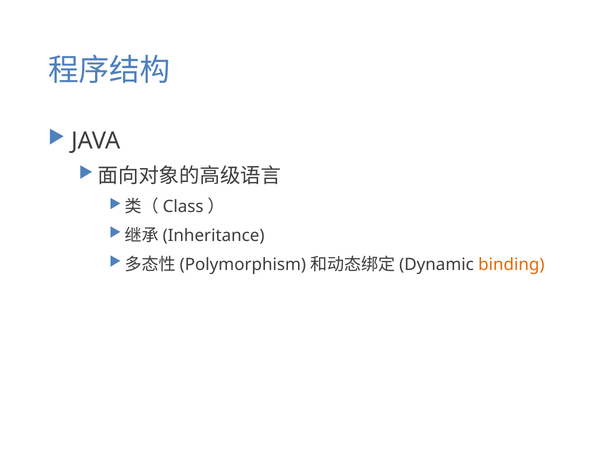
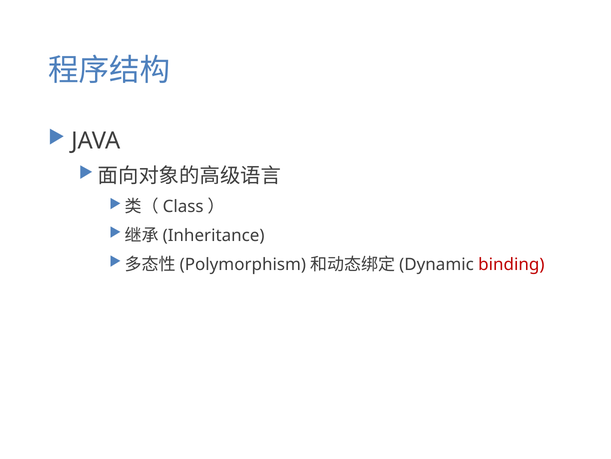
binding colour: orange -> red
